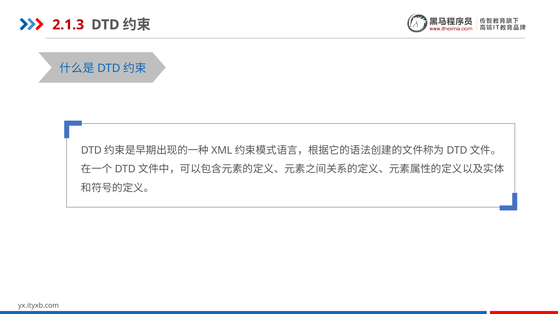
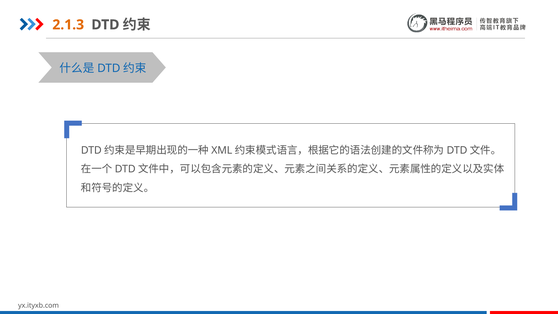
2.1.3 colour: red -> orange
